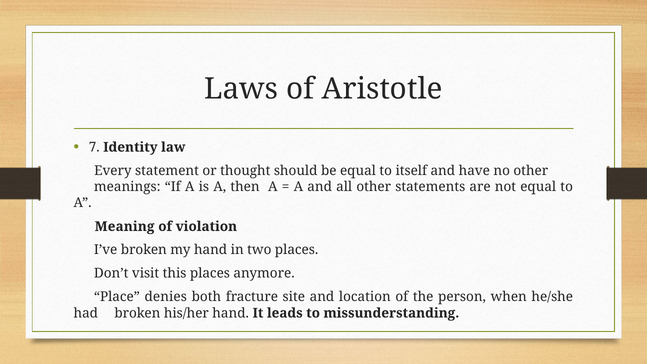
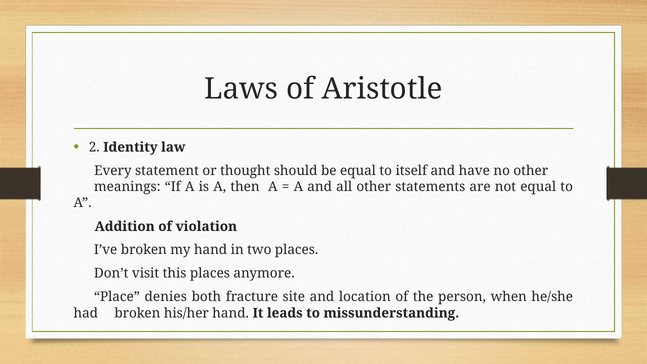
7: 7 -> 2
Meaning: Meaning -> Addition
